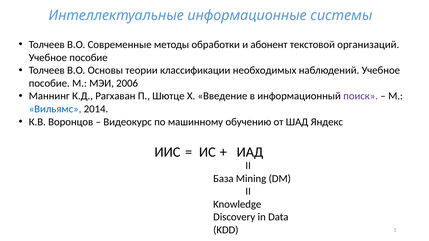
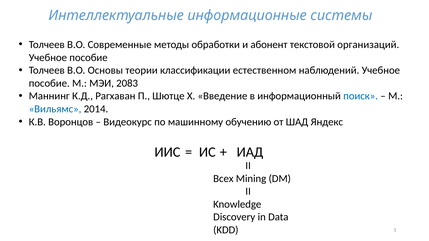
необходимых: необходимых -> естественном
2006: 2006 -> 2083
поиск colour: purple -> blue
База: База -> Всех
